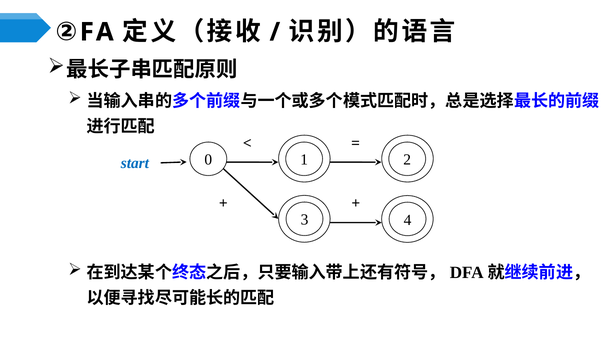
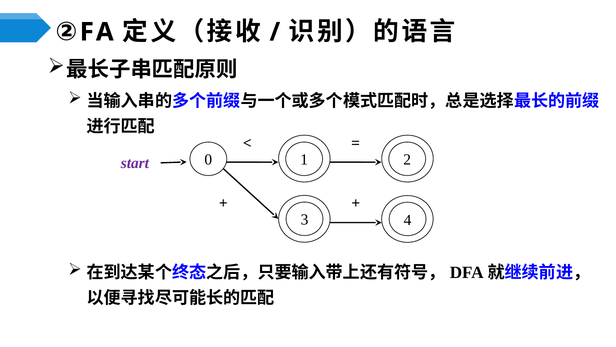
start colour: blue -> purple
